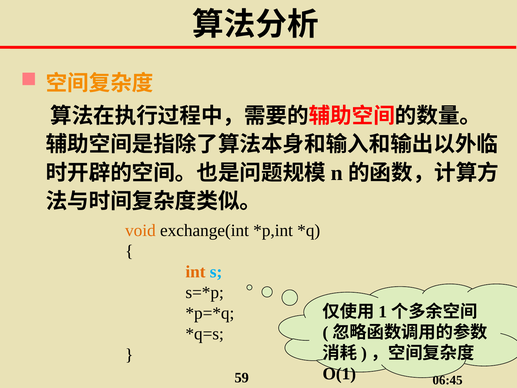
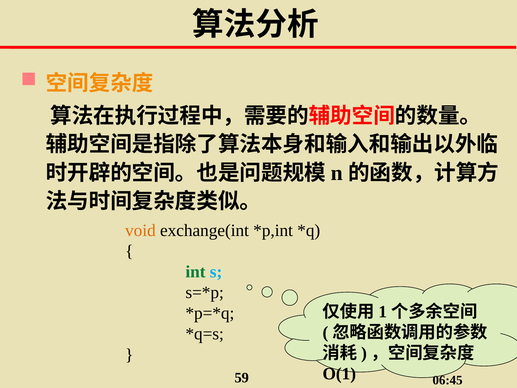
int colour: orange -> green
